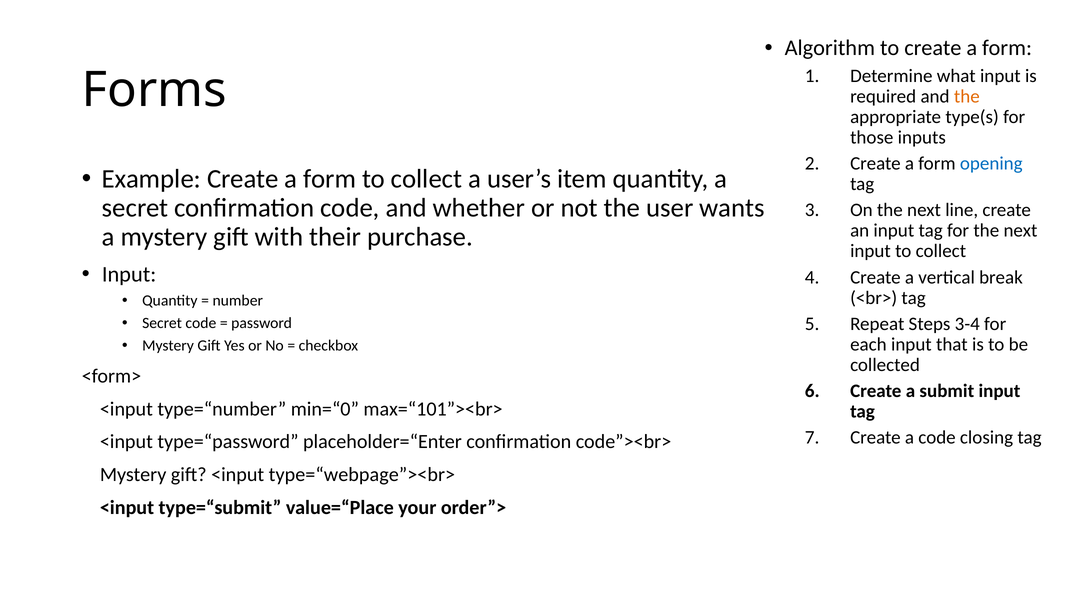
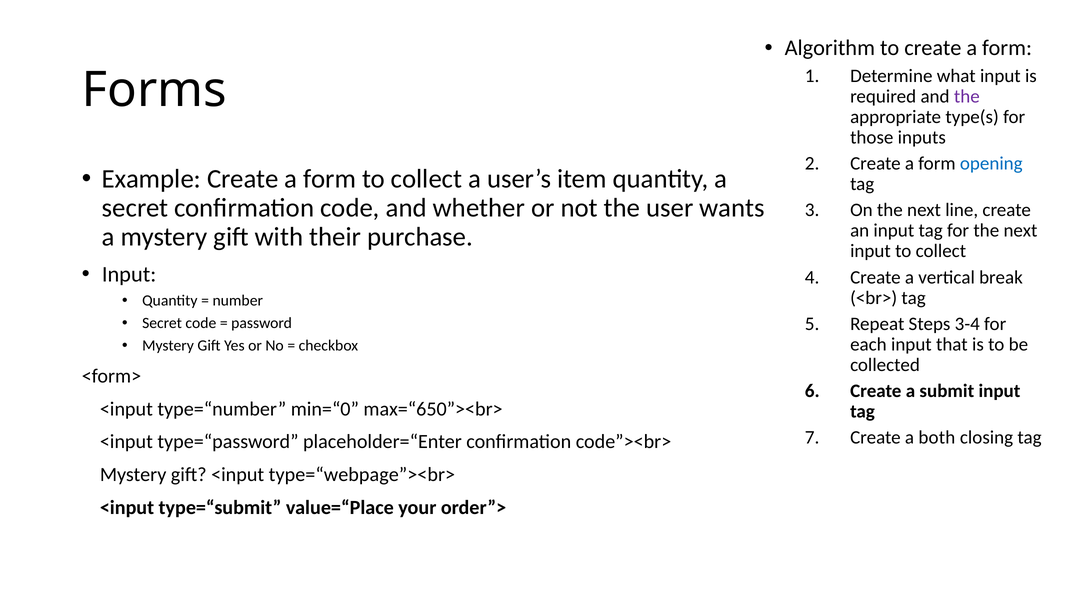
the at (967, 97) colour: orange -> purple
max=“101”><br>: max=“101”><br> -> max=“650”><br>
a code: code -> both
